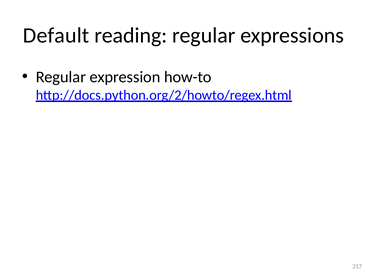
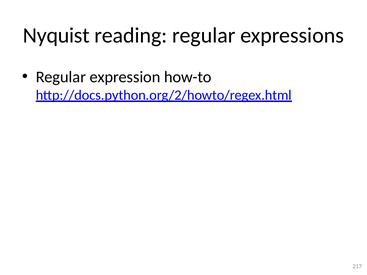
Default: Default -> Nyquist
